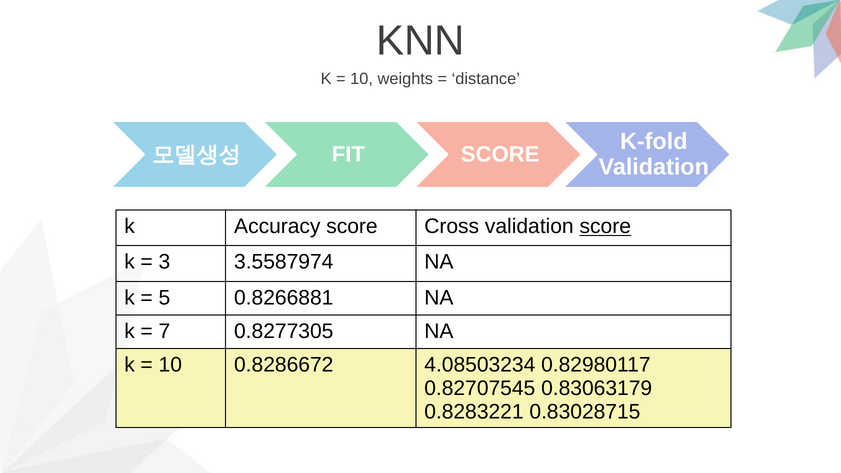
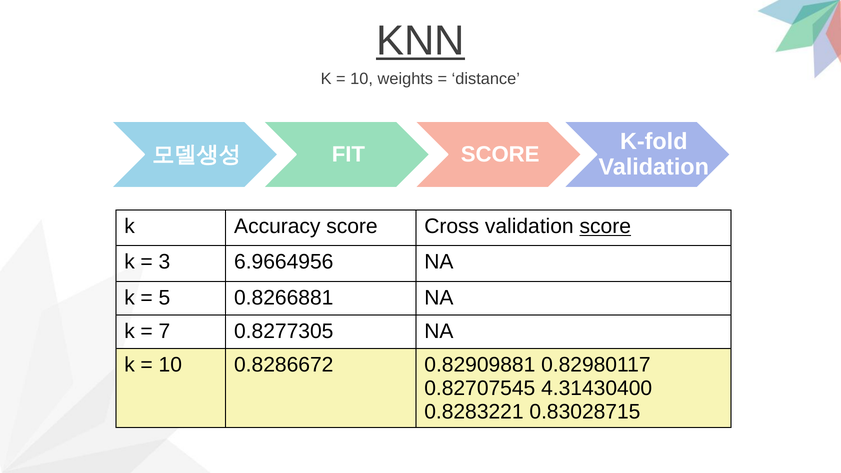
KNN underline: none -> present
3.5587974: 3.5587974 -> 6.9664956
4.08503234: 4.08503234 -> 0.82909881
0.83063179: 0.83063179 -> 4.31430400
